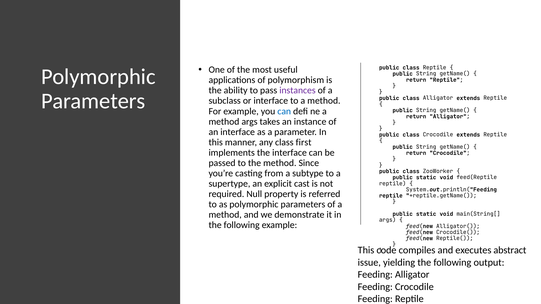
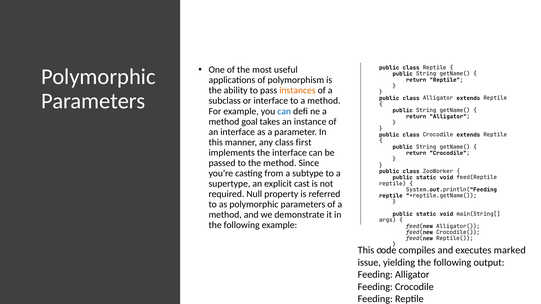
instances colour: purple -> orange
method args: args -> goal
abstract: abstract -> marked
